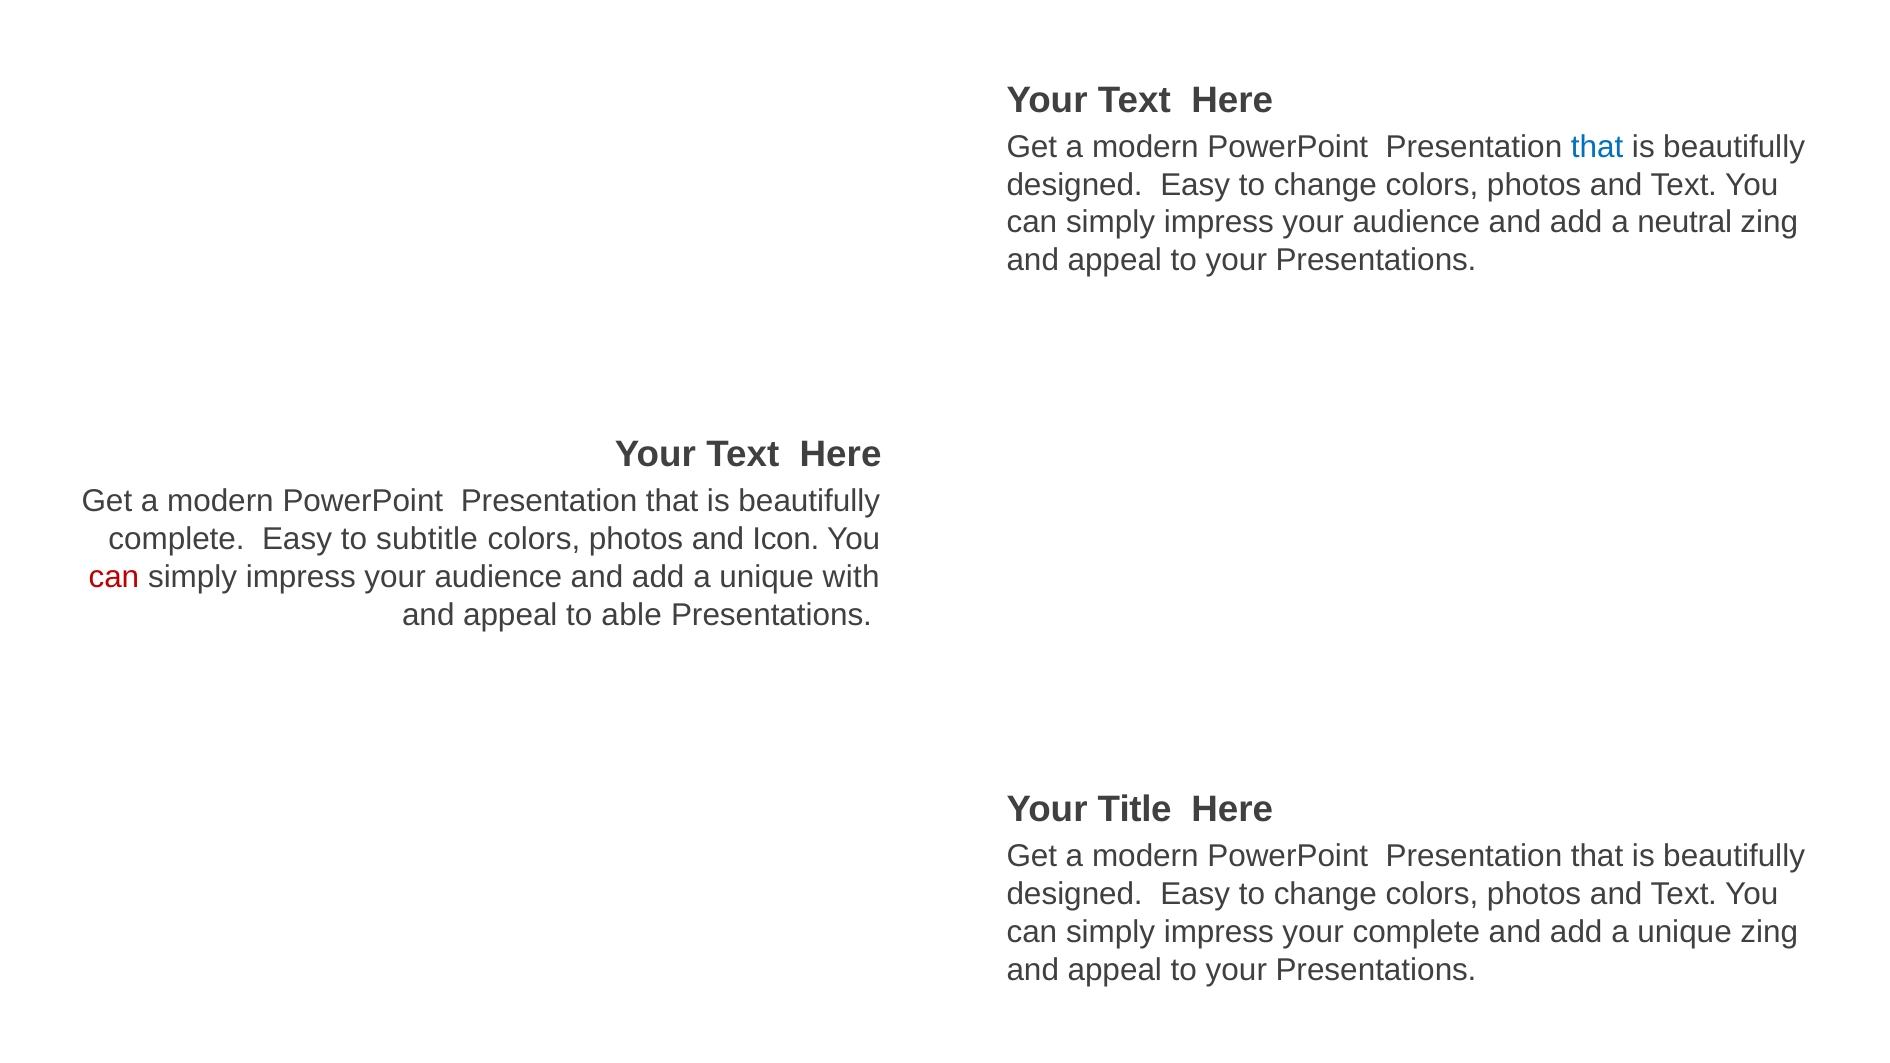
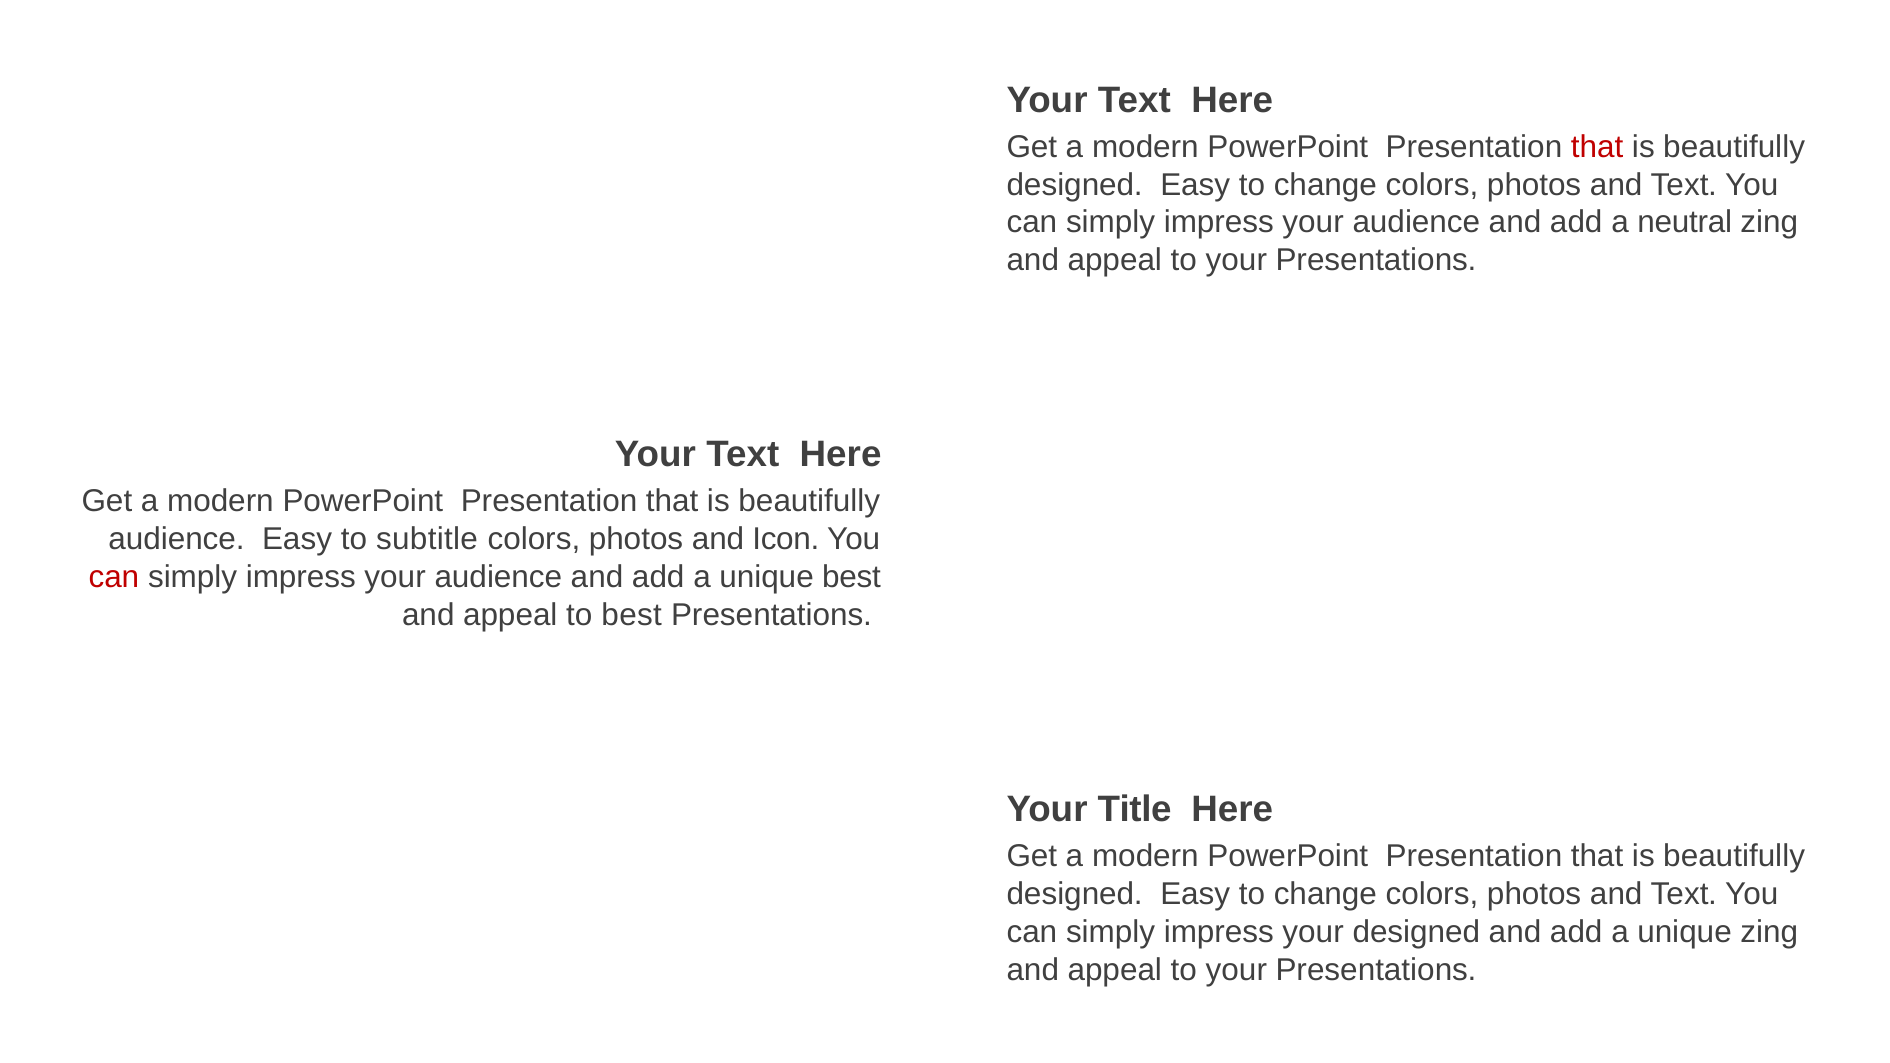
that at (1597, 147) colour: blue -> red
complete at (177, 539): complete -> audience
unique with: with -> best
to able: able -> best
your complete: complete -> designed
